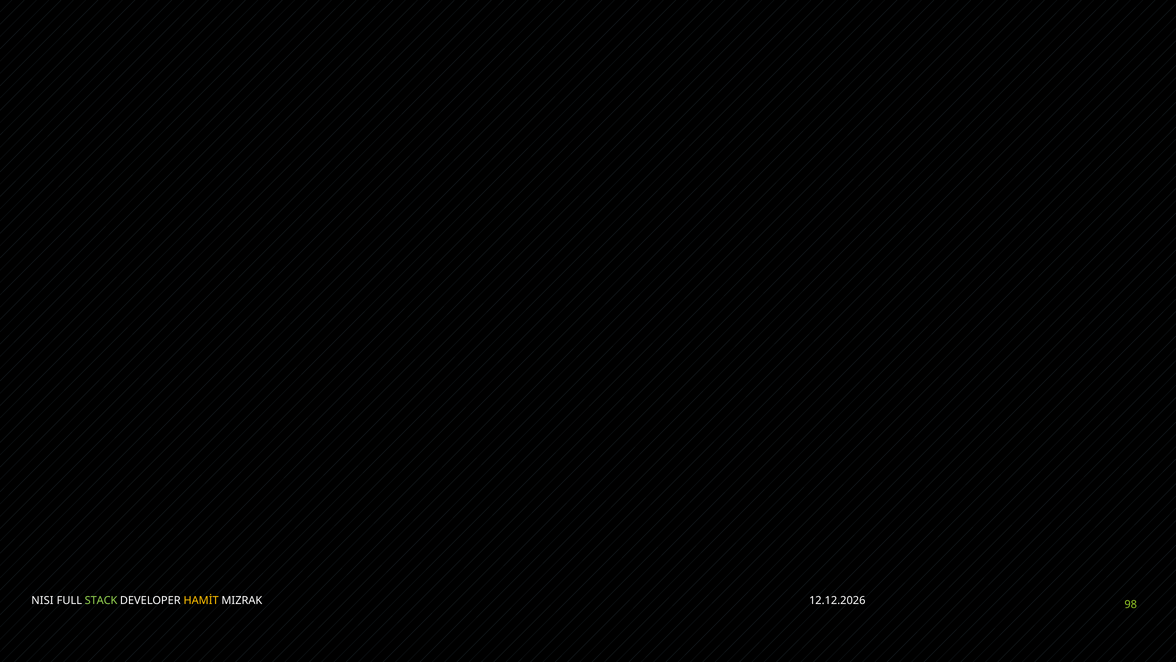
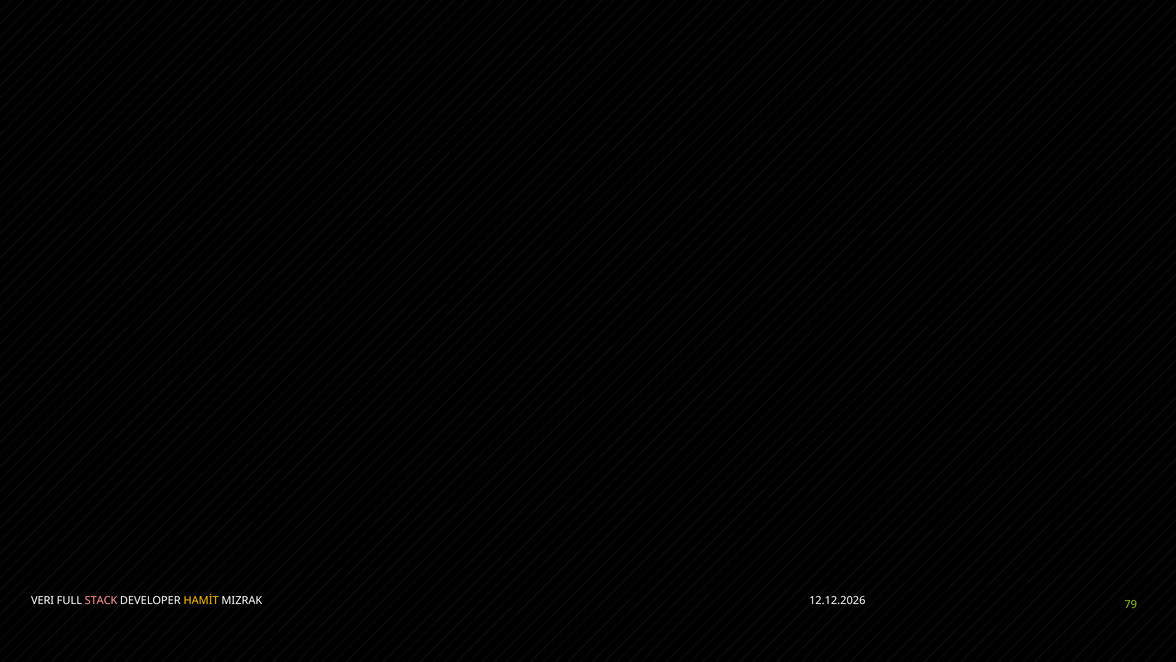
NISI: NISI -> VERI
STACK colour: light green -> pink
98: 98 -> 79
